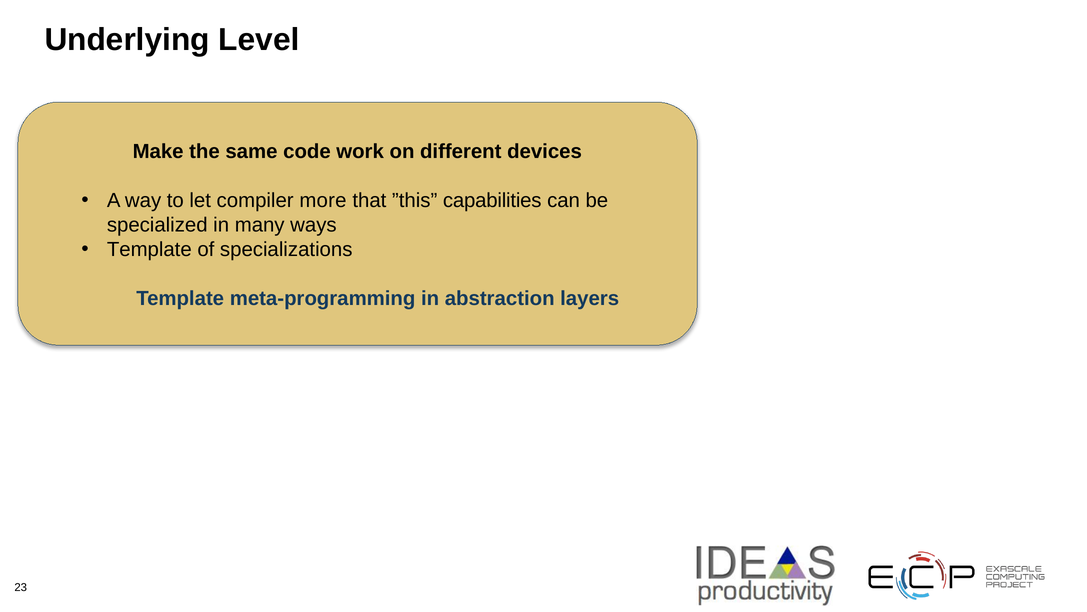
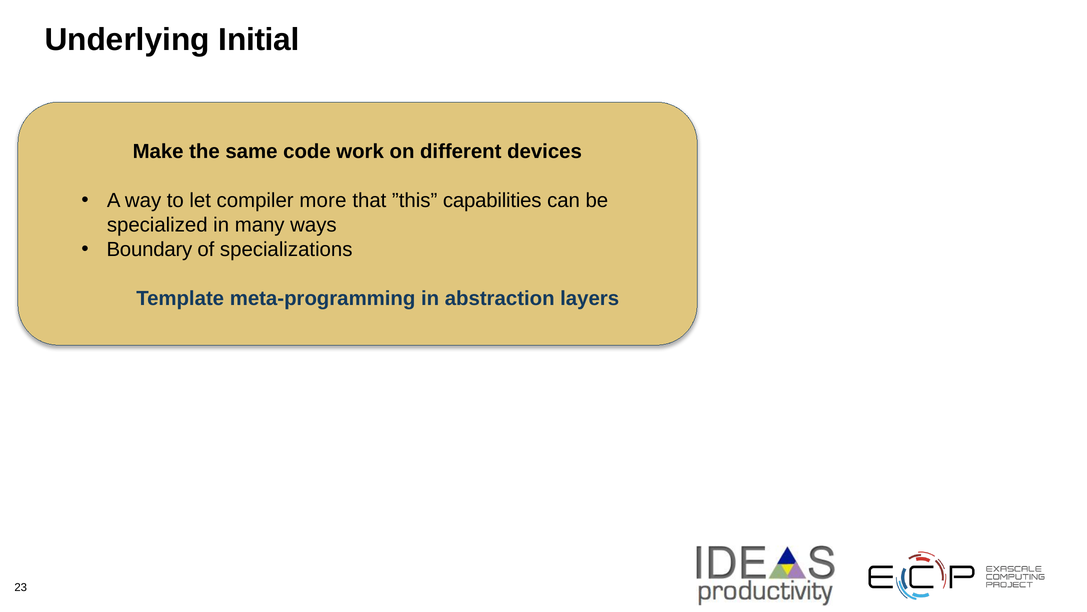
Level: Level -> Initial
Template at (149, 249): Template -> Boundary
